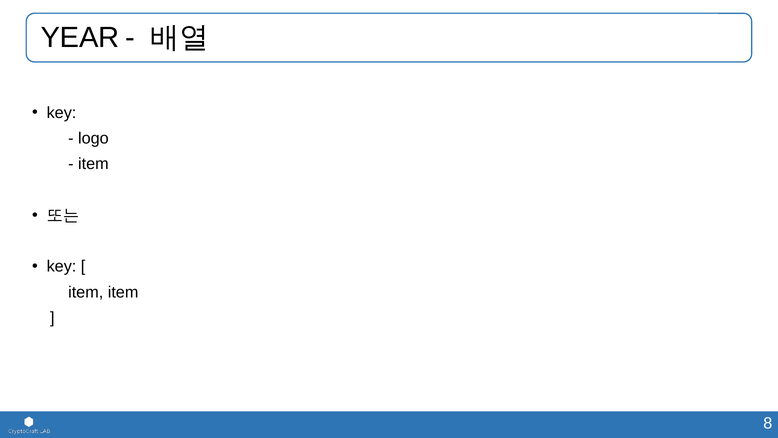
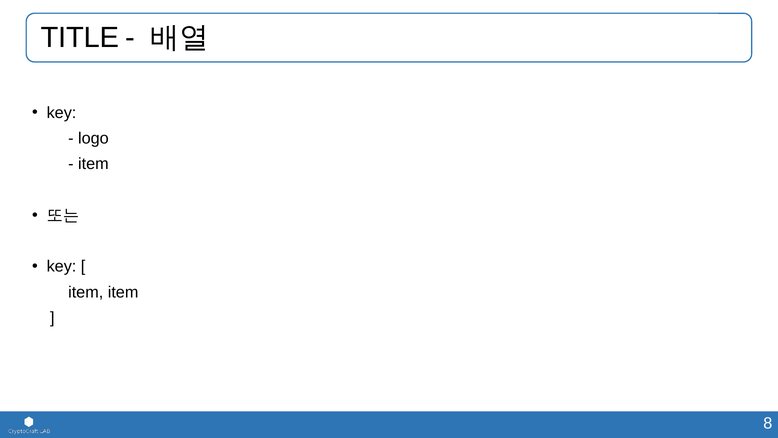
YEAR: YEAR -> TITLE
